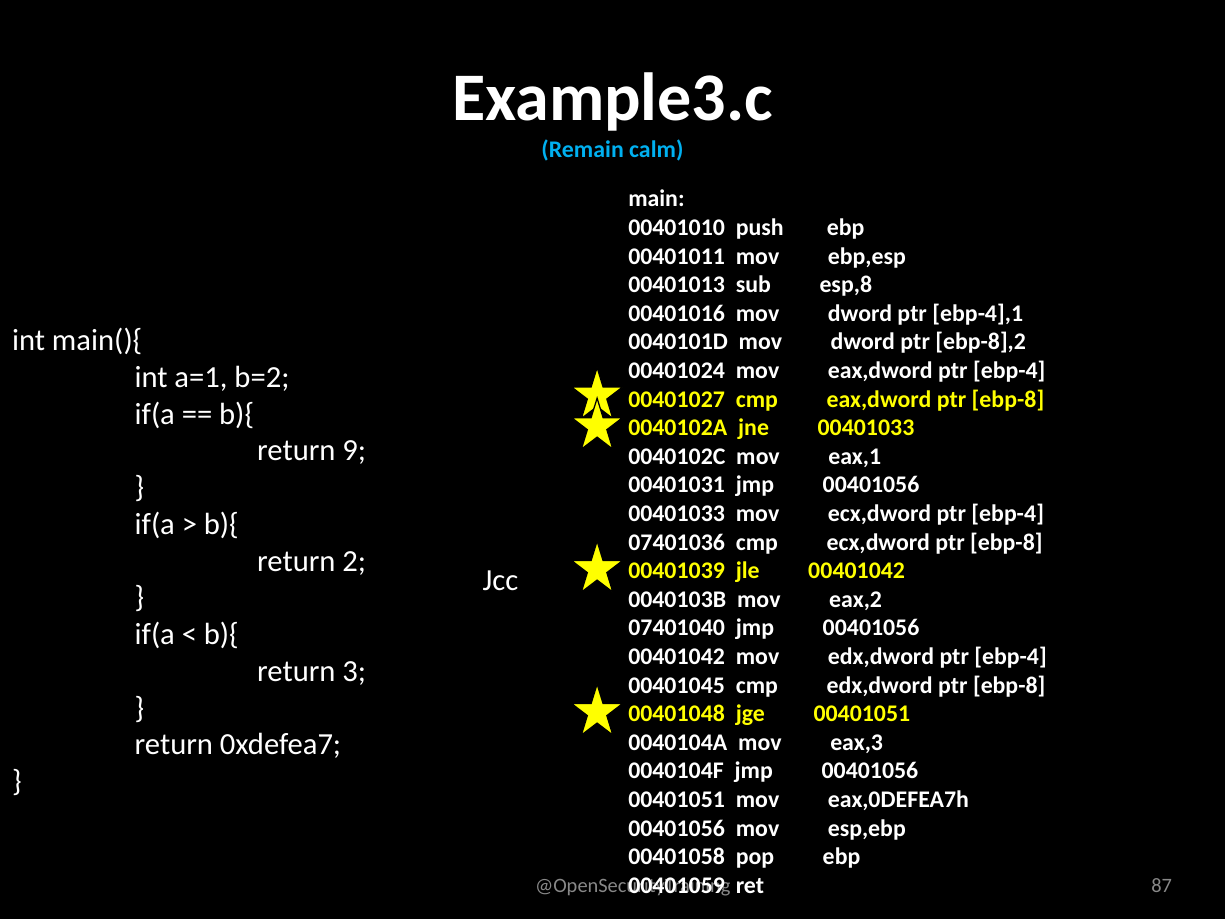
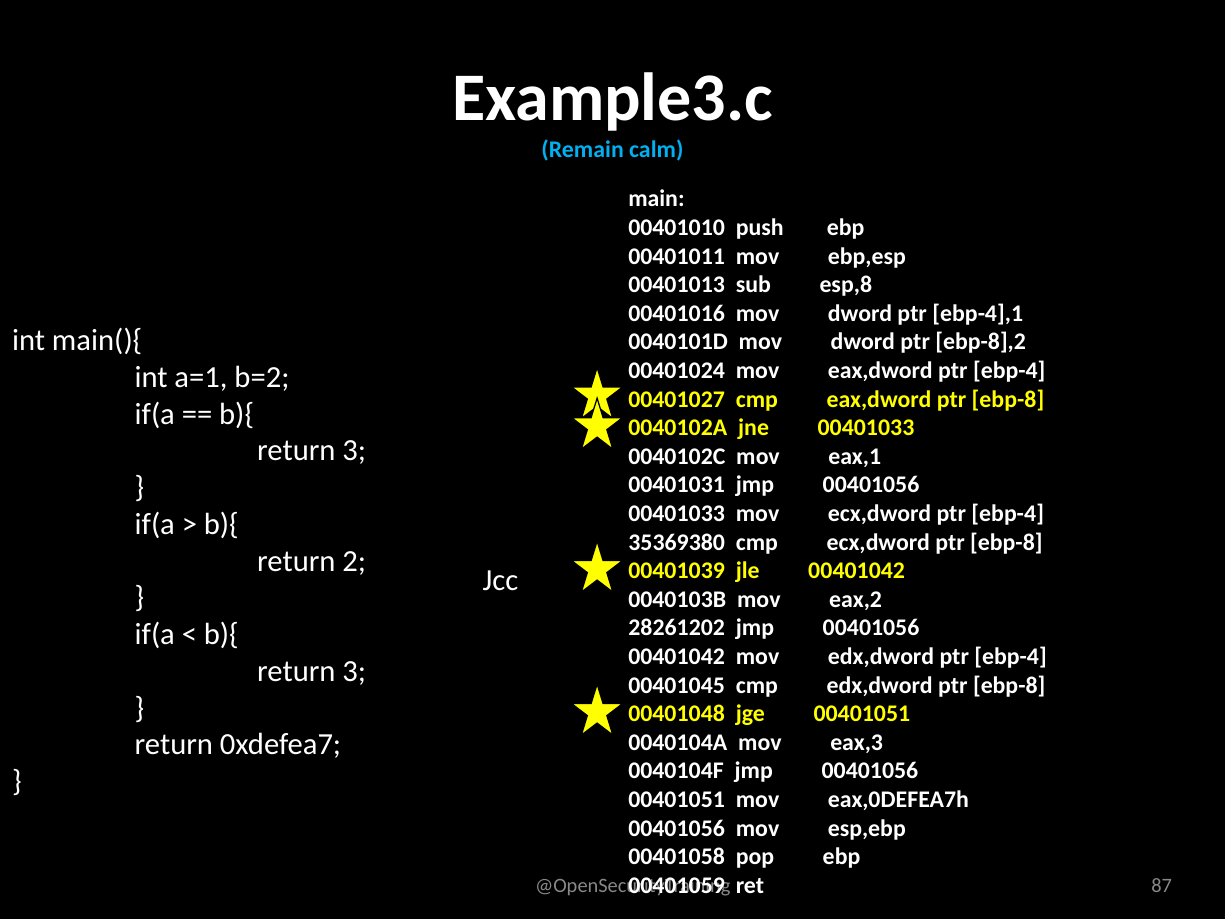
9 at (354, 451): 9 -> 3
07401036: 07401036 -> 35369380
07401040: 07401040 -> 28261202
